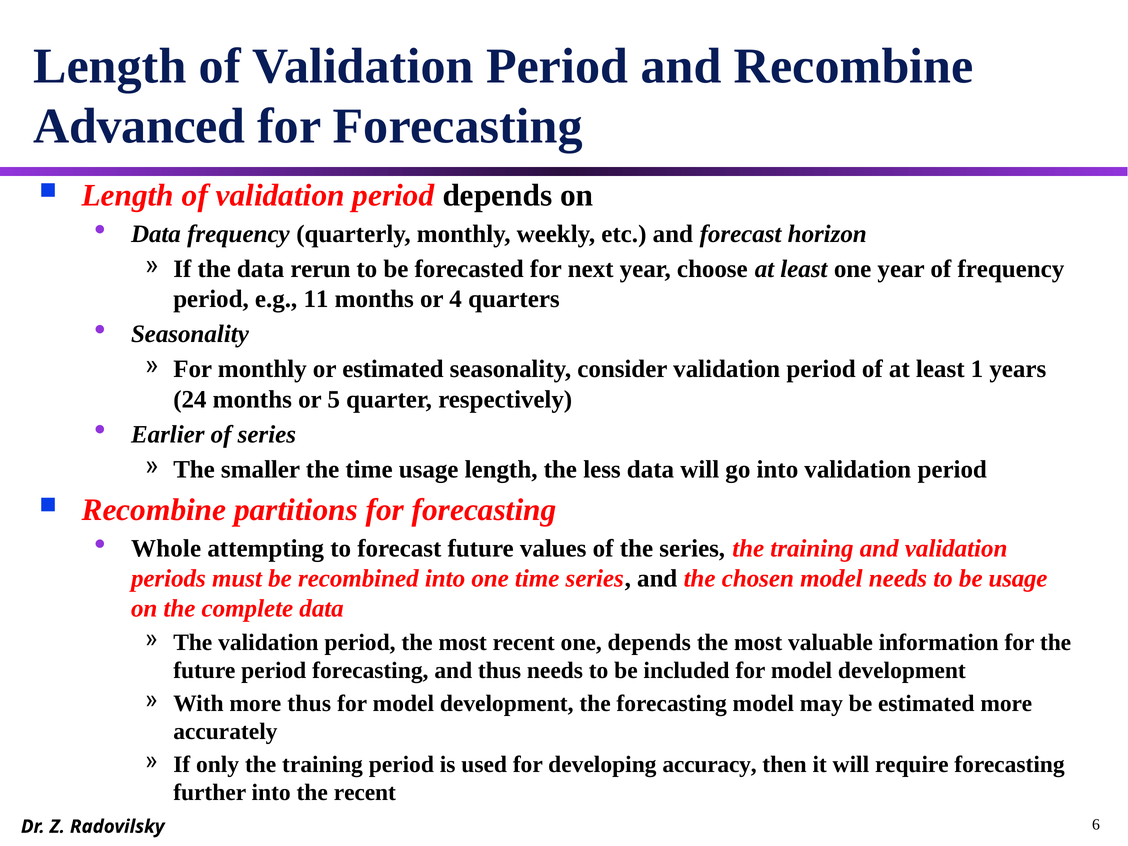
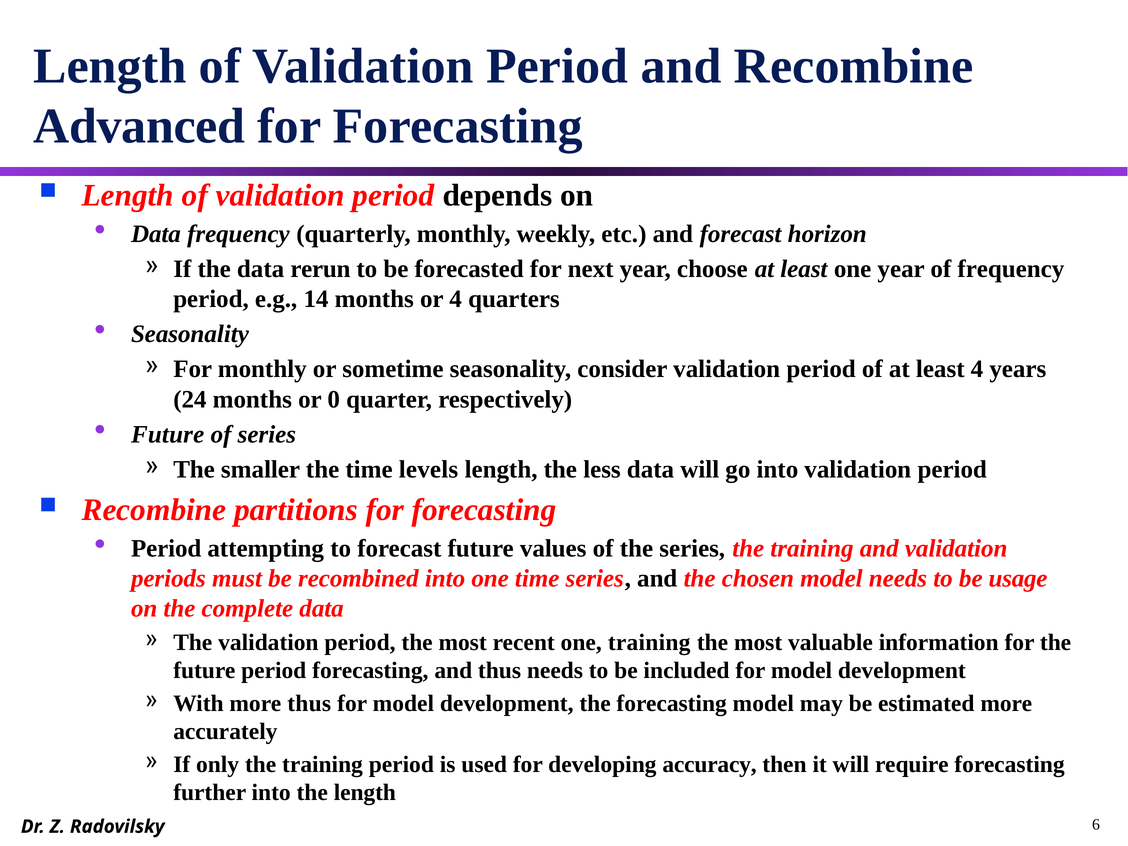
11: 11 -> 14
or estimated: estimated -> sometime
least 1: 1 -> 4
5: 5 -> 0
Earlier at (168, 434): Earlier -> Future
time usage: usage -> levels
Whole at (166, 548): Whole -> Period
one depends: depends -> training
the recent: recent -> length
